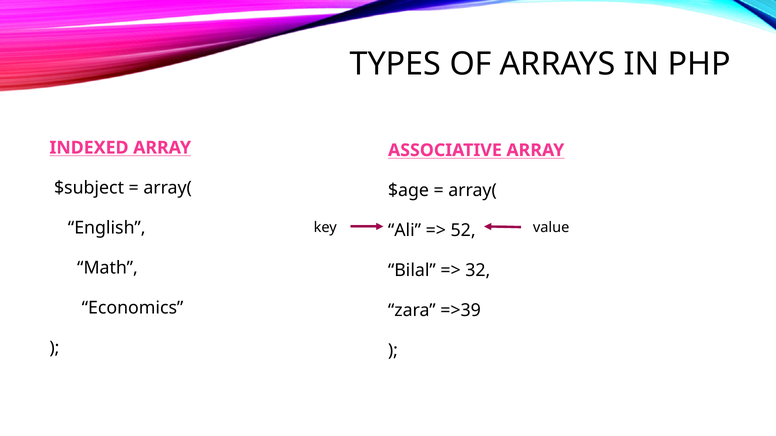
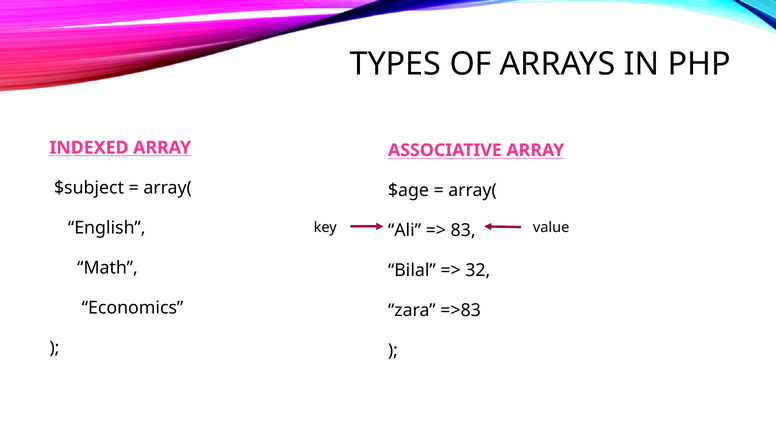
52: 52 -> 83
=>39: =>39 -> =>83
